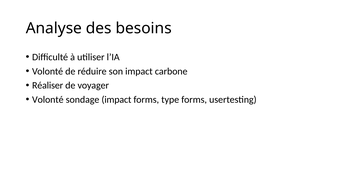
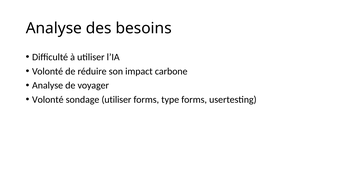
Réaliser at (48, 85): Réaliser -> Analyse
sondage impact: impact -> utiliser
